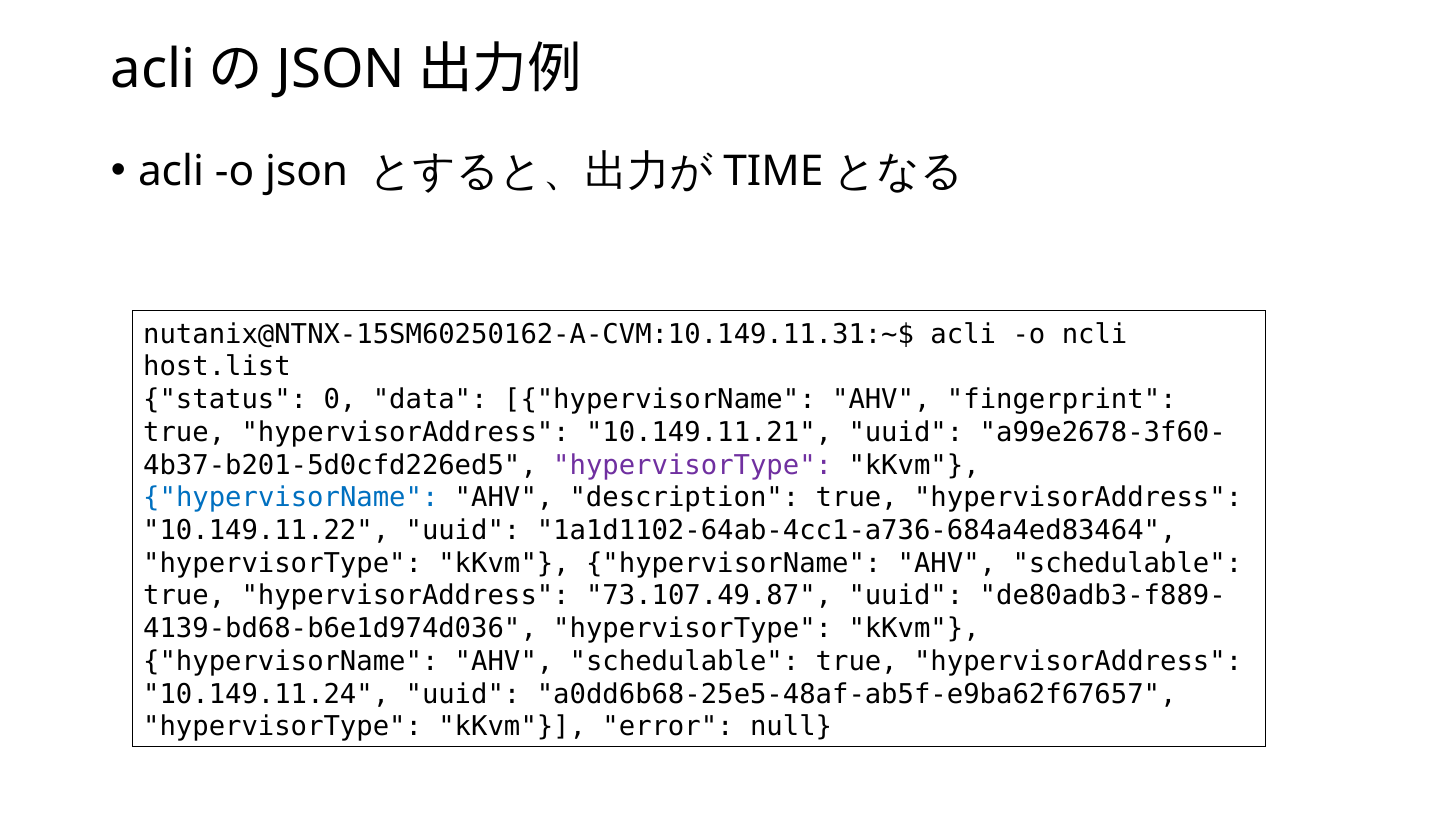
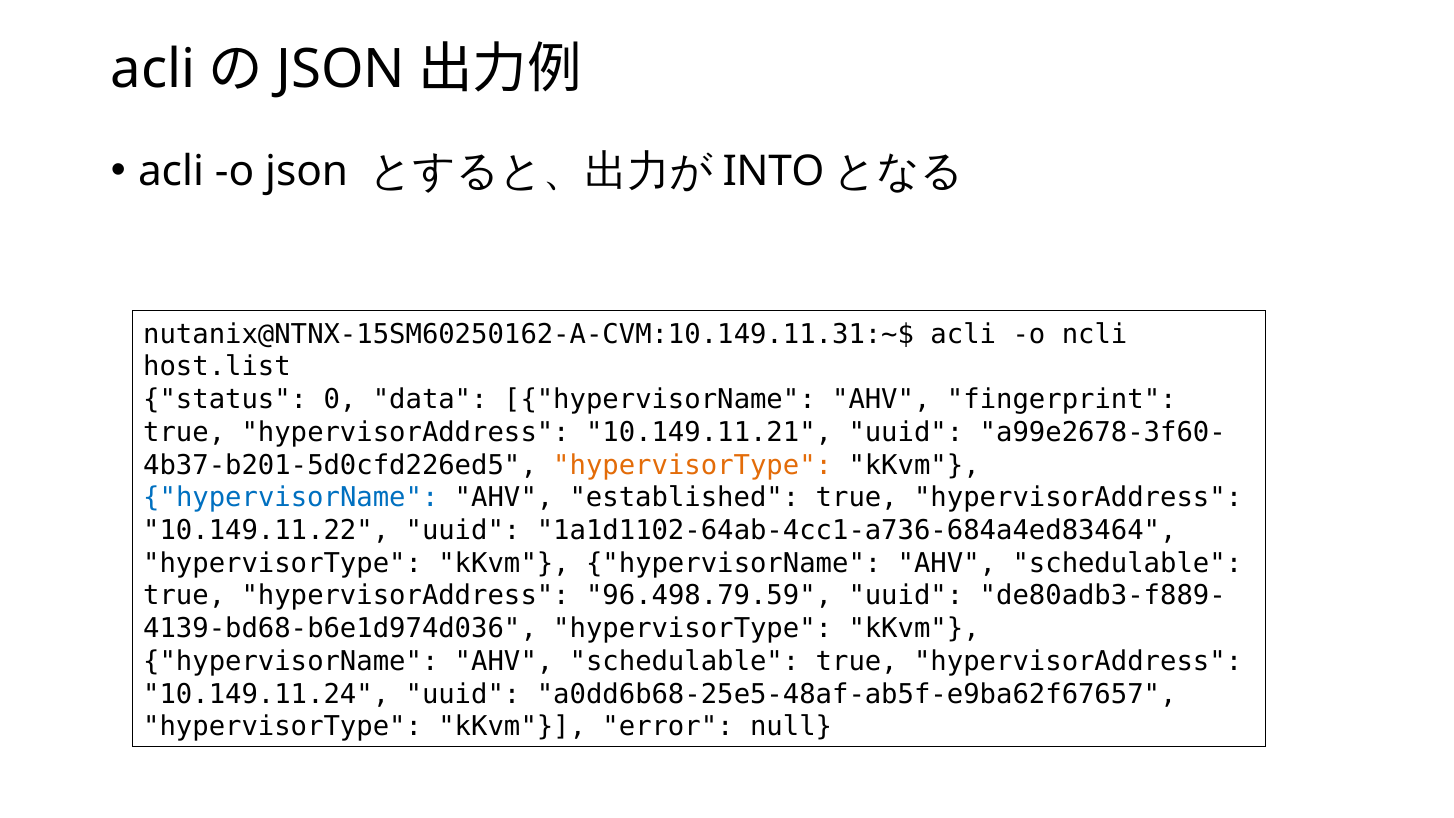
TIME: TIME -> INTO
hypervisorType at (693, 465) colour: purple -> orange
description: description -> established
73.107.49.87: 73.107.49.87 -> 96.498.79.59
